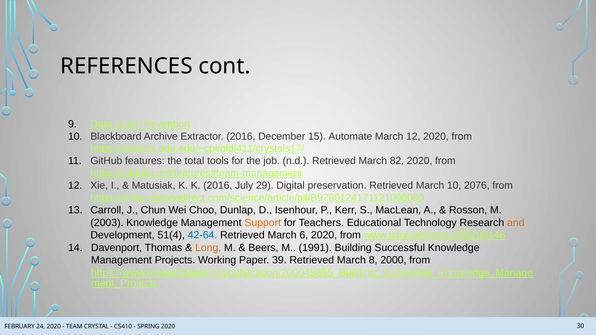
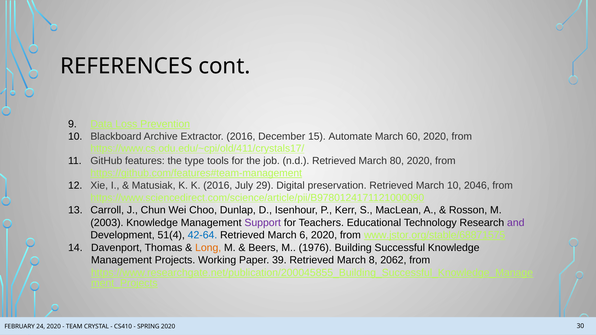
March 12: 12 -> 60
total: total -> type
82: 82 -> 80
2076: 2076 -> 2046
Support colour: orange -> purple
and colour: orange -> purple
www.jstor.org/stable/55288146: www.jstor.org/stable/55288146 -> www.jstor.org/stable/68871575
1991: 1991 -> 1976
2000: 2000 -> 2062
